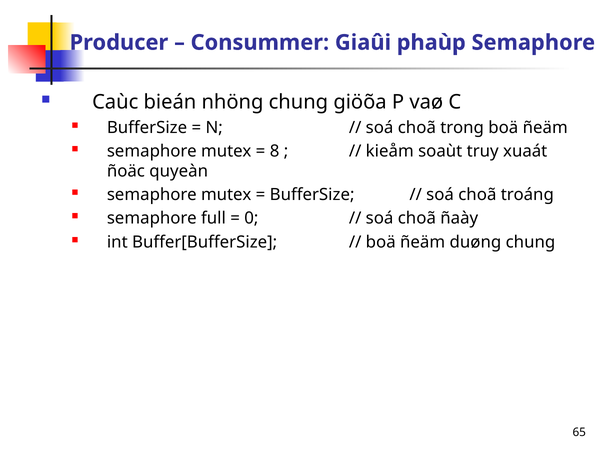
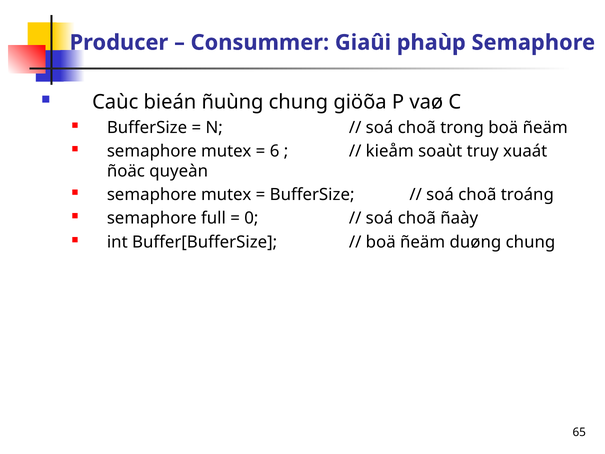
nhöng: nhöng -> ñuùng
8: 8 -> 6
